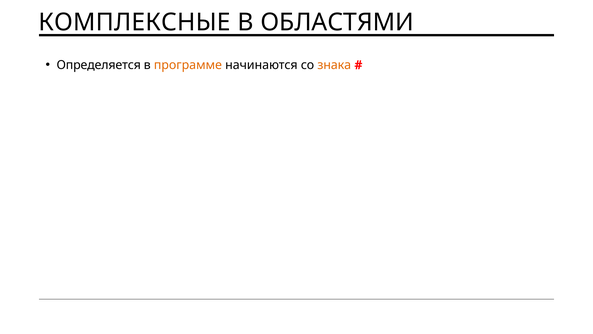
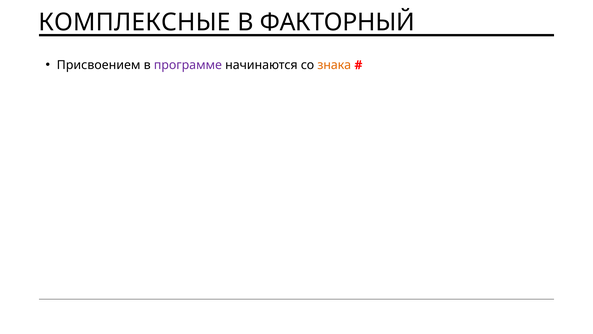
ОБЛАСТЯМИ: ОБЛАСТЯМИ -> ФАКТОРНЫЙ
Определяется: Определяется -> Присвоением
программе colour: orange -> purple
